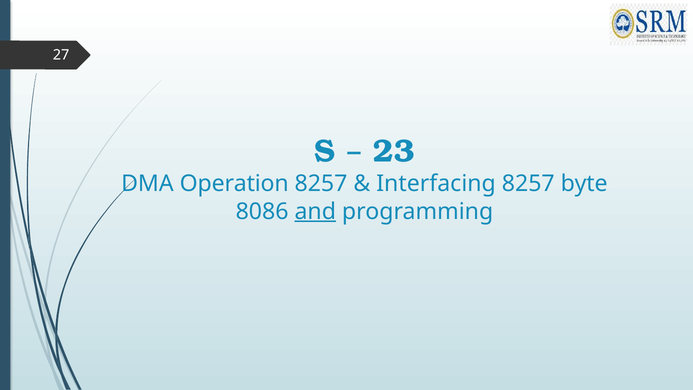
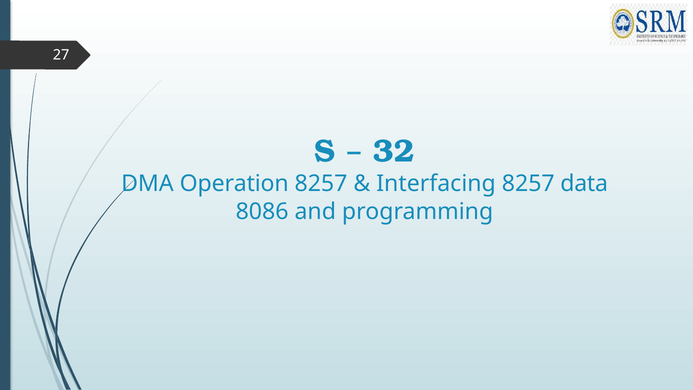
23: 23 -> 32
byte: byte -> data
and underline: present -> none
